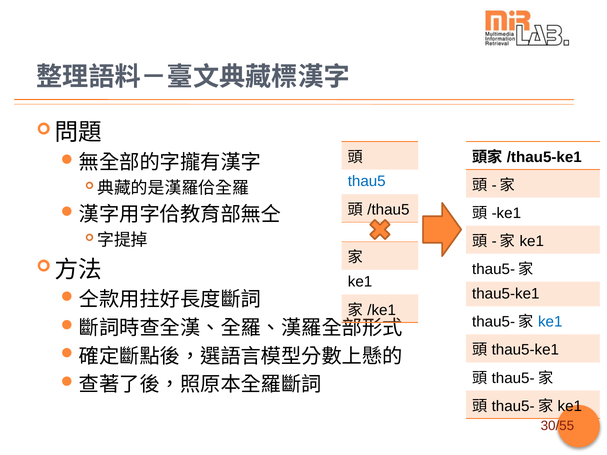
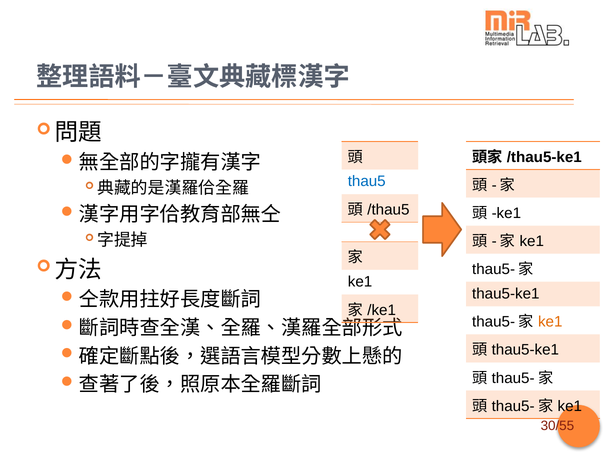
ke1 at (550, 322) colour: blue -> orange
